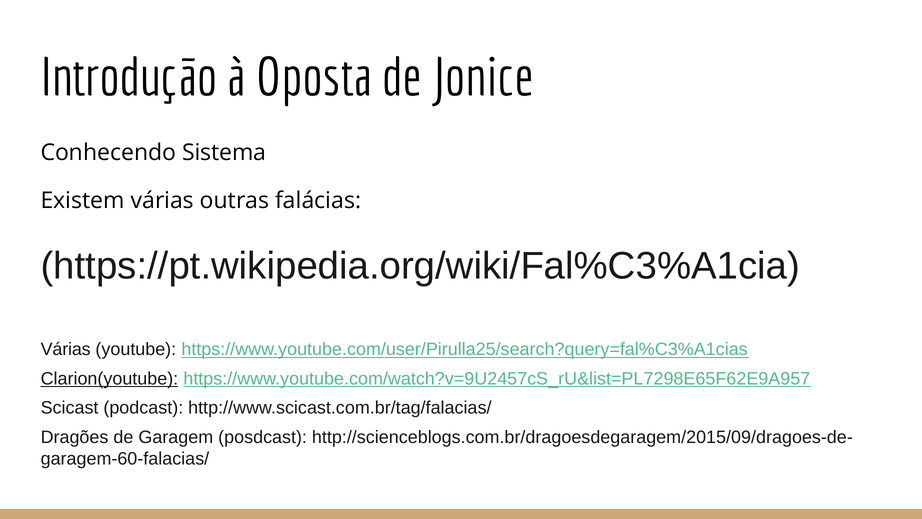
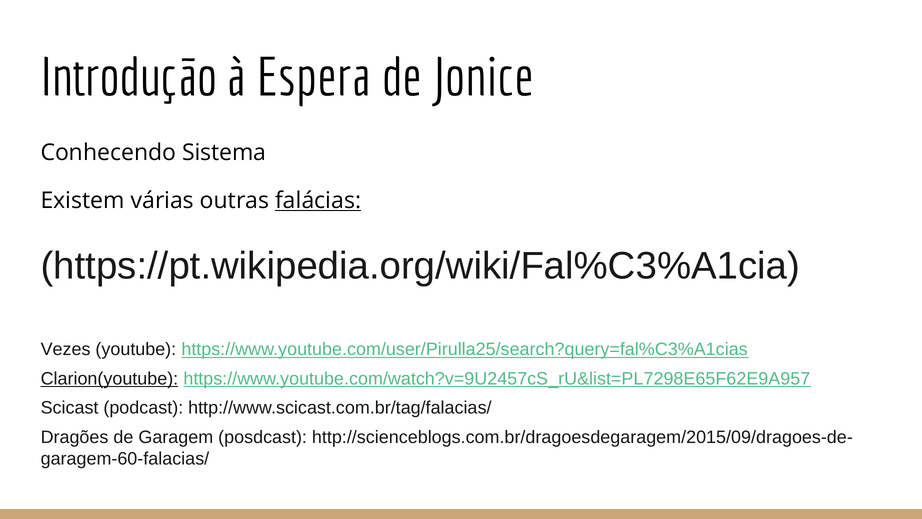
Oposta: Oposta -> Espera
falácias underline: none -> present
Várias at (66, 349): Várias -> Vezes
